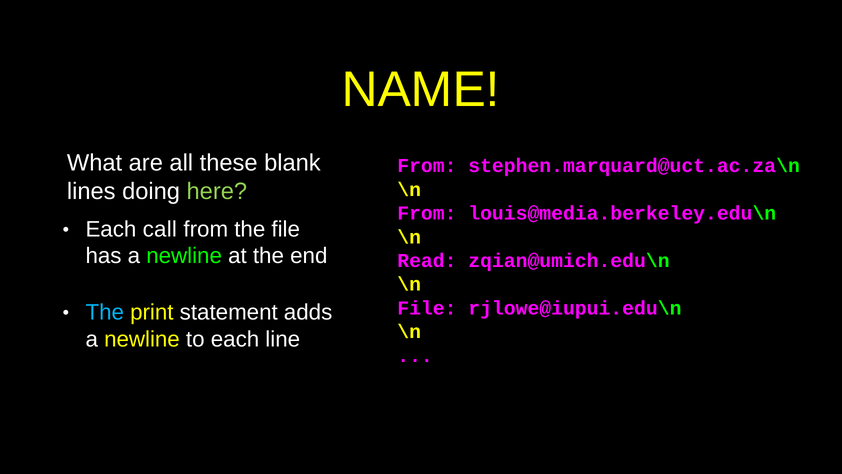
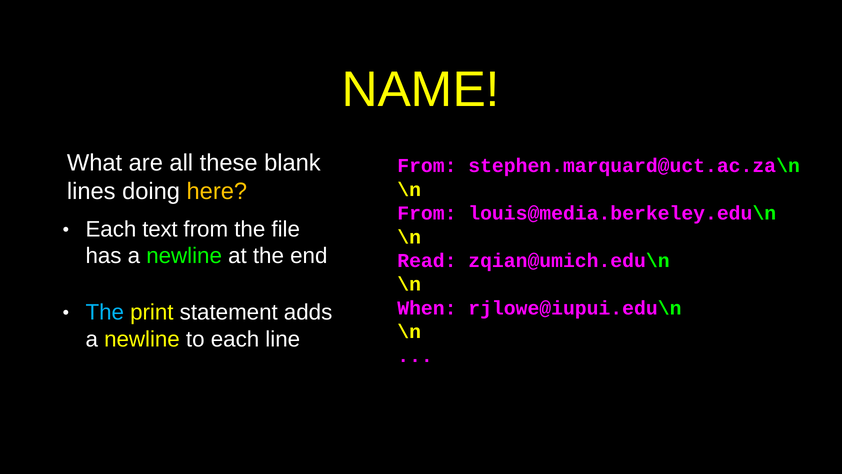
here colour: light green -> yellow
call: call -> text
File at (427, 308): File -> When
